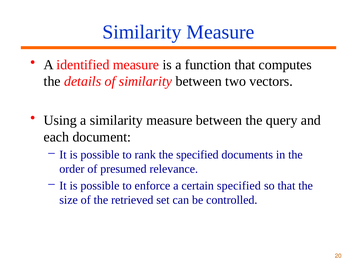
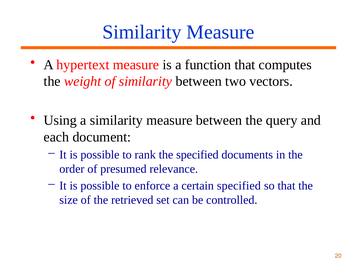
identified: identified -> hypertext
details: details -> weight
